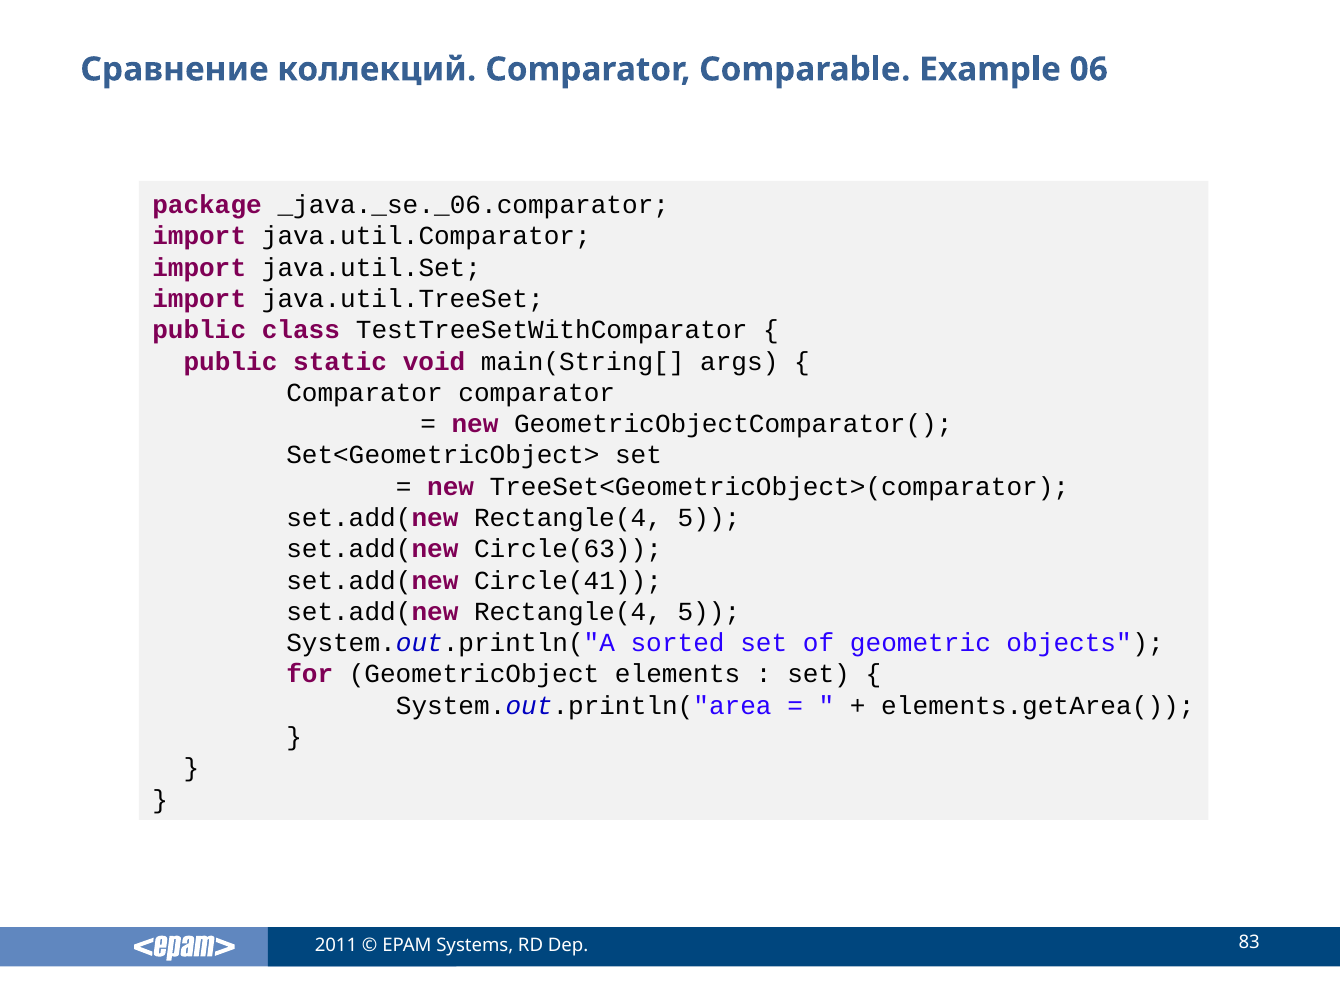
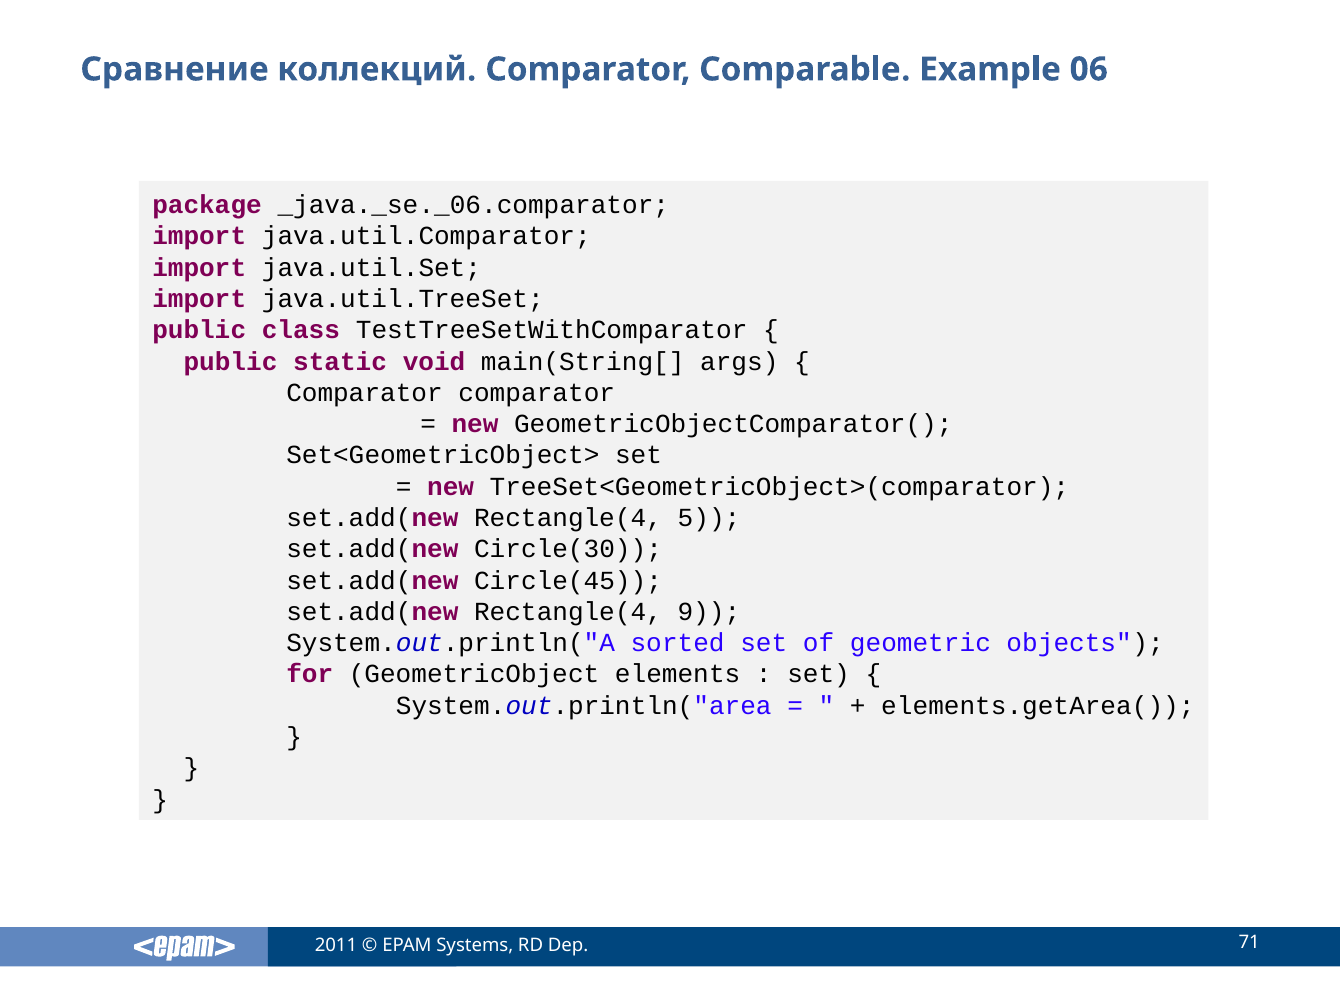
Circle(63: Circle(63 -> Circle(30
Circle(41: Circle(41 -> Circle(45
5 at (709, 612): 5 -> 9
83: 83 -> 71
